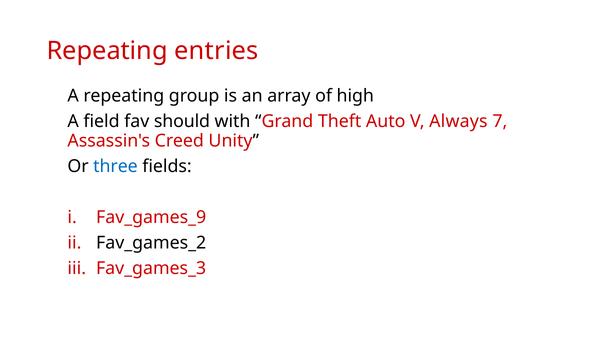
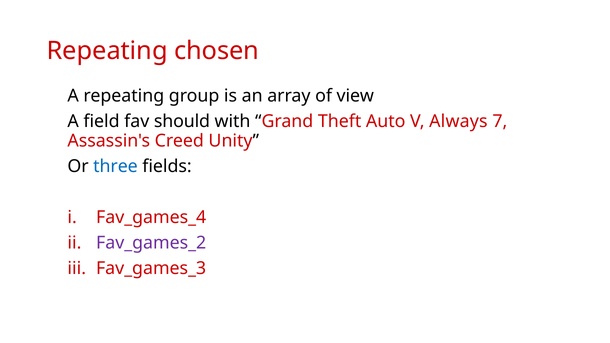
entries: entries -> chosen
high: high -> view
Fav_games_9: Fav_games_9 -> Fav_games_4
Fav_games_2 colour: black -> purple
